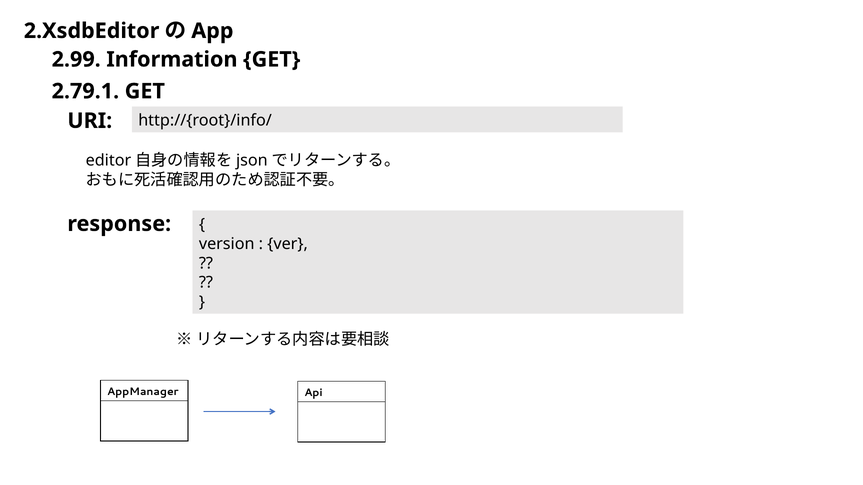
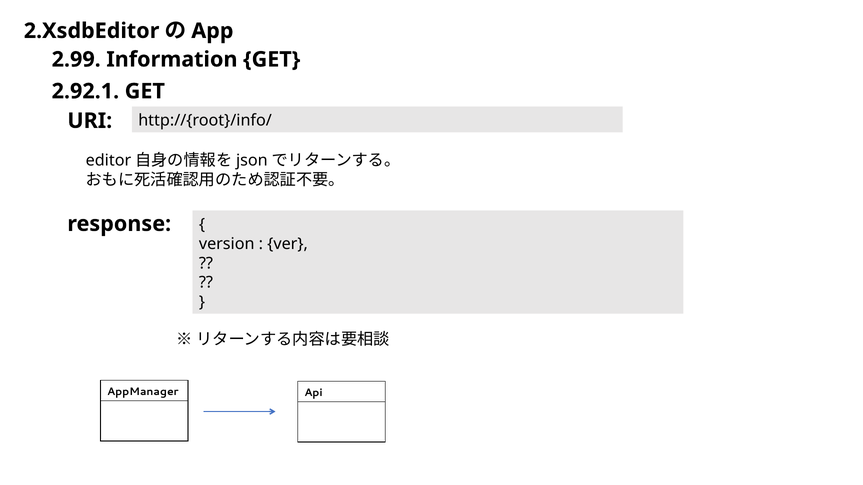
2.79.1: 2.79.1 -> 2.92.1
